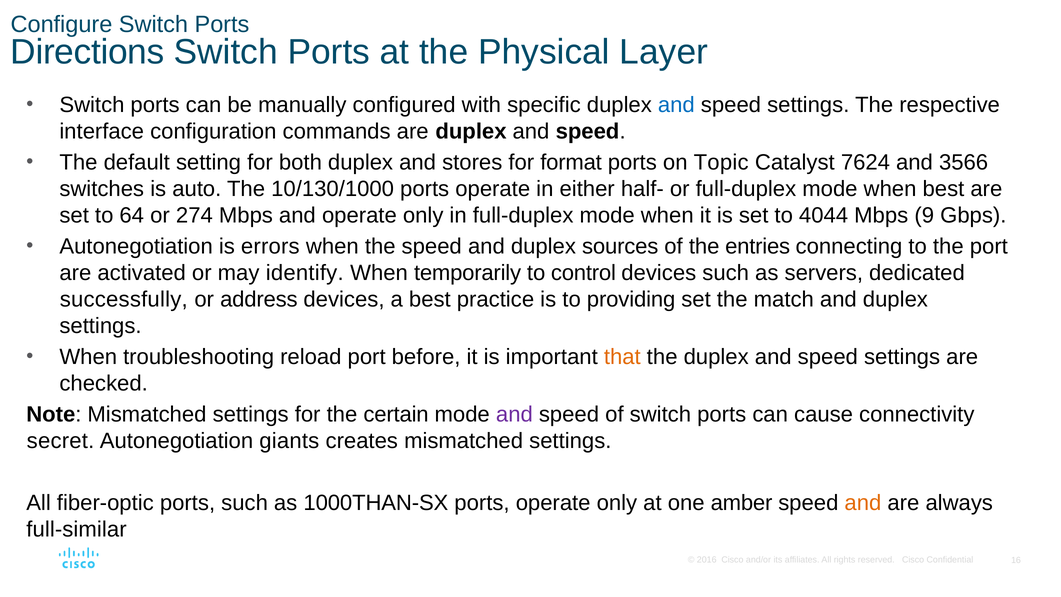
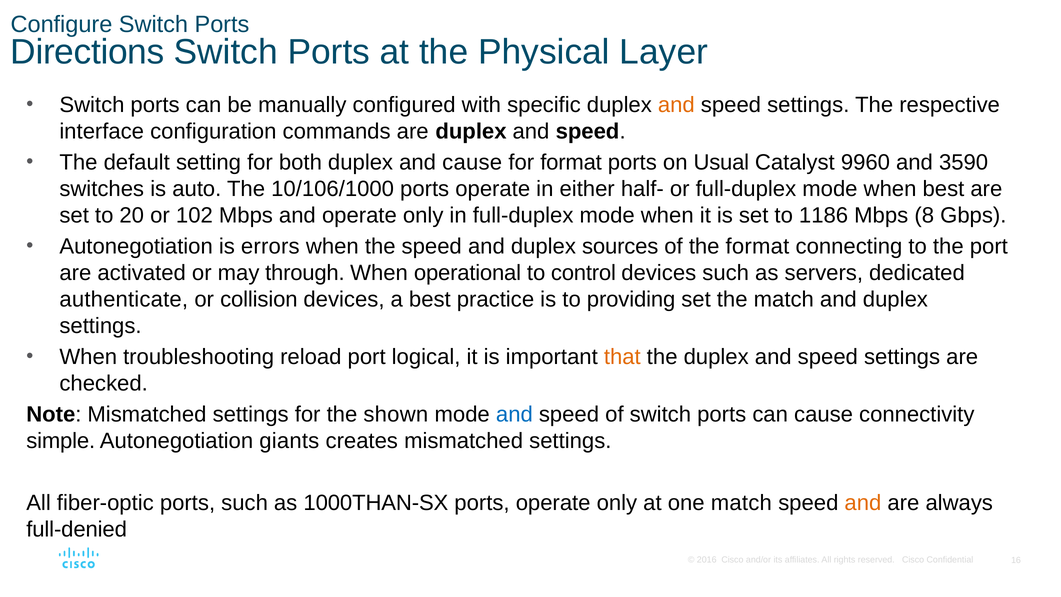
and at (676, 105) colour: blue -> orange
and stores: stores -> cause
Topic: Topic -> Usual
7624: 7624 -> 9960
3566: 3566 -> 3590
10/130/1000: 10/130/1000 -> 10/106/1000
64: 64 -> 20
274: 274 -> 102
4044: 4044 -> 1186
9: 9 -> 8
the entries: entries -> format
identify: identify -> through
temporarily: temporarily -> operational
successfully: successfully -> authenticate
address: address -> collision
before: before -> logical
certain: certain -> shown
and at (514, 415) colour: purple -> blue
secret: secret -> simple
one amber: amber -> match
full-similar: full-similar -> full-denied
